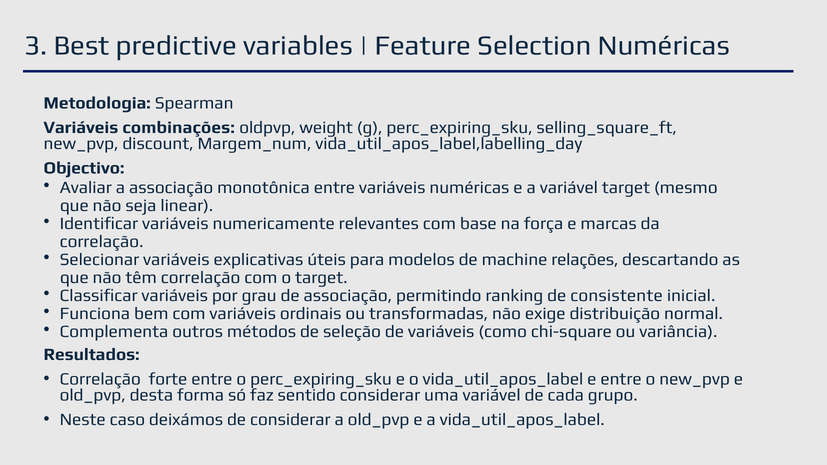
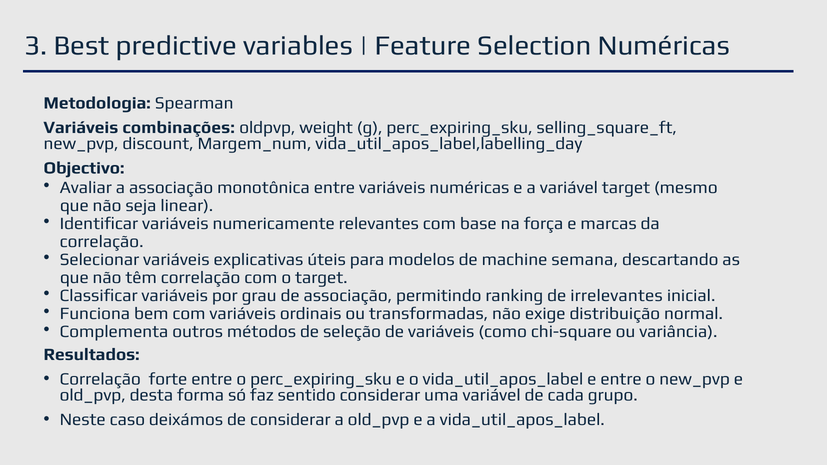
relações: relações -> semana
consistente: consistente -> irrelevantes
